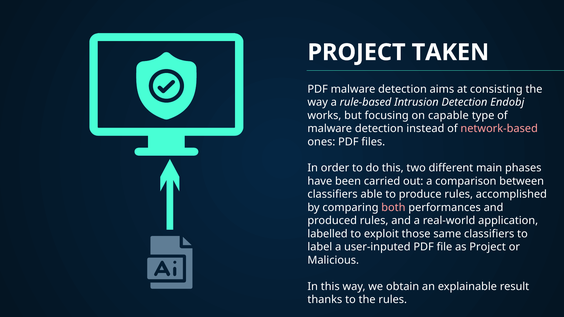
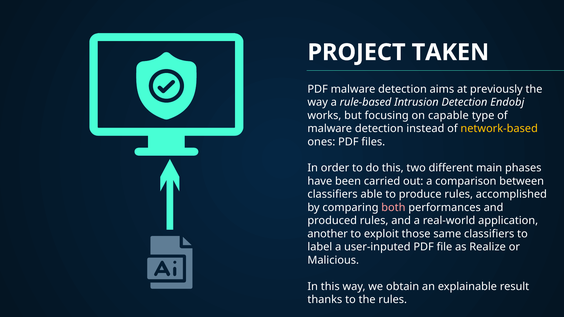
consisting: consisting -> previously
network-based colour: pink -> yellow
labelled: labelled -> another
as Project: Project -> Realize
